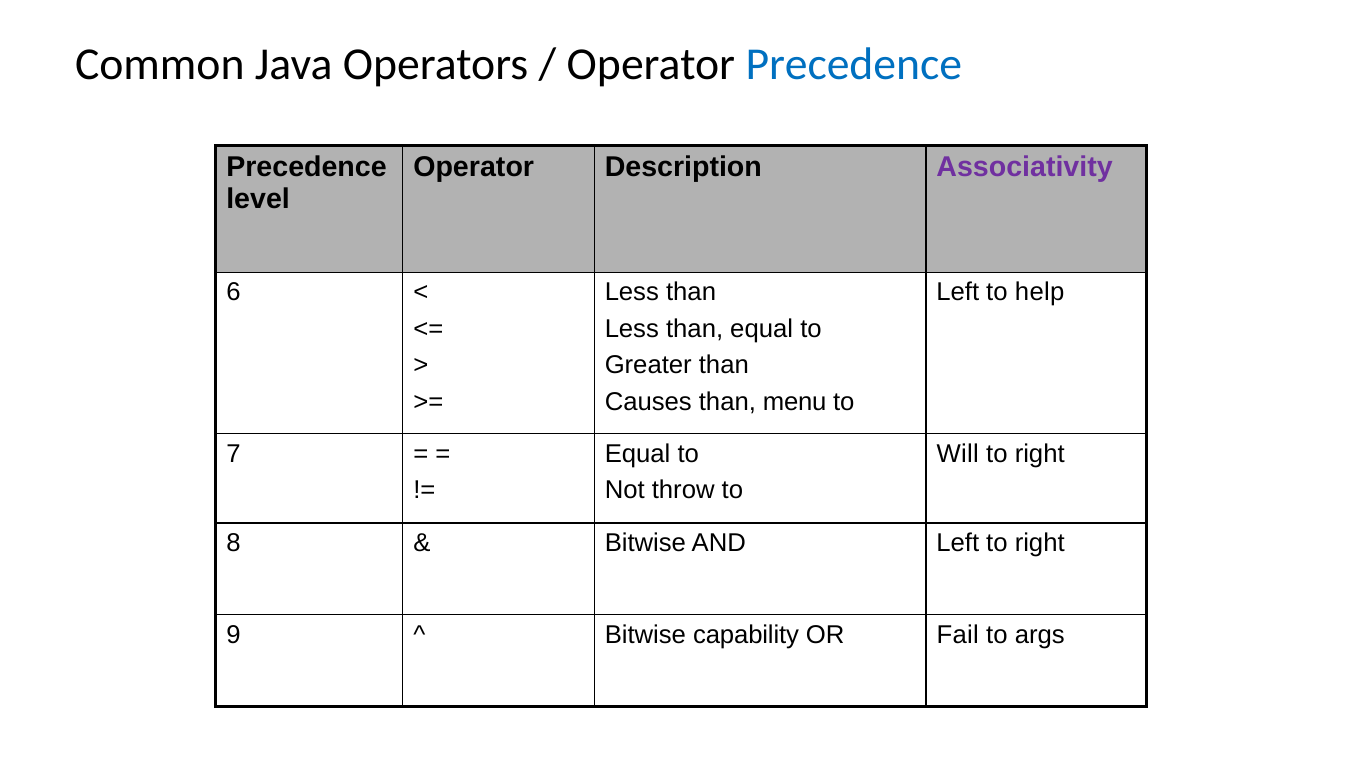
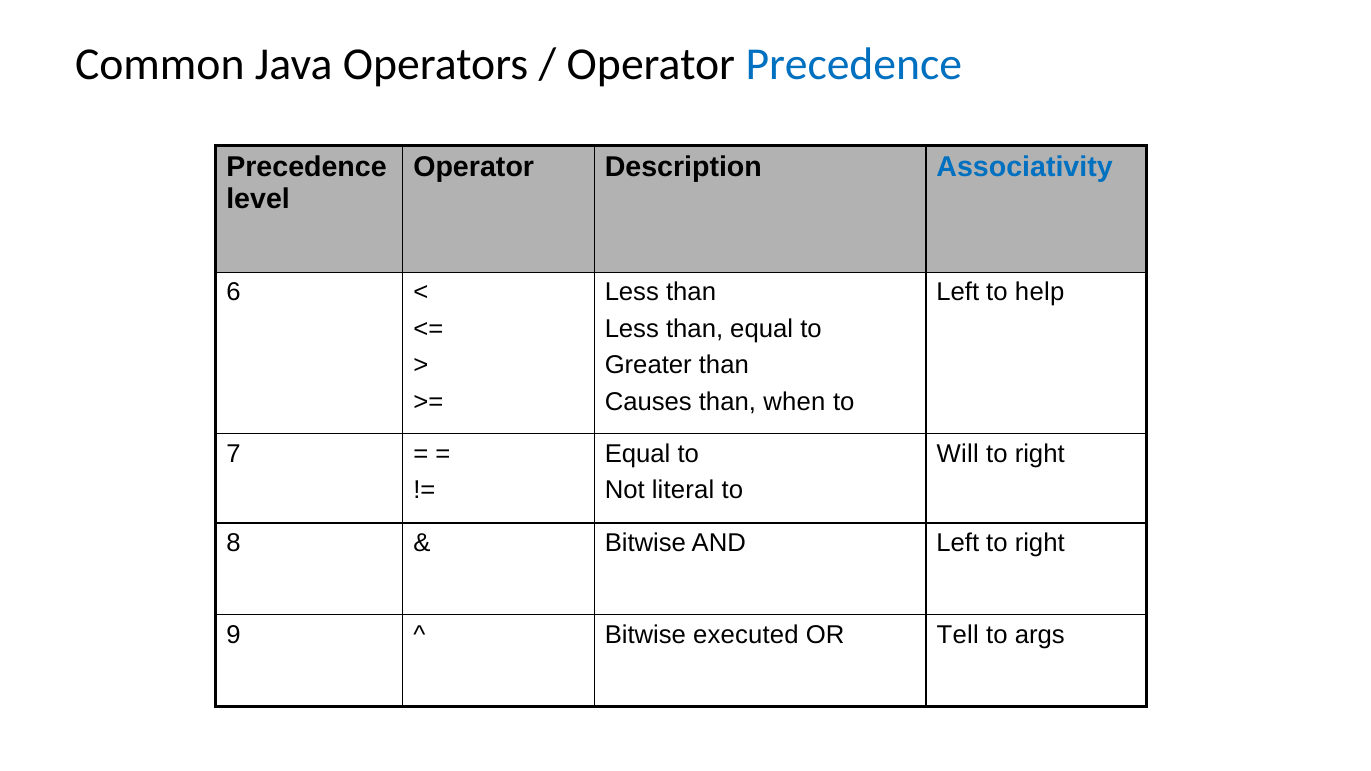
Associativity colour: purple -> blue
menu: menu -> when
throw: throw -> literal
capability: capability -> executed
Fail: Fail -> Tell
